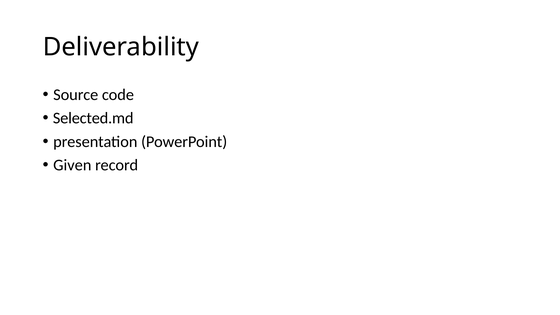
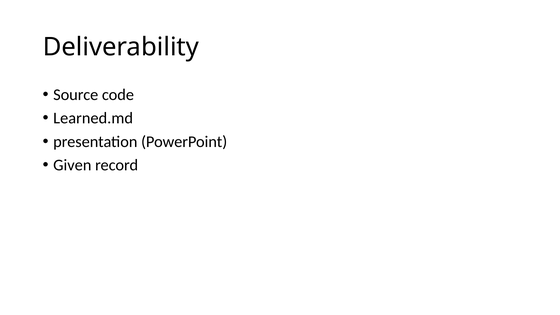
Selected.md: Selected.md -> Learned.md
